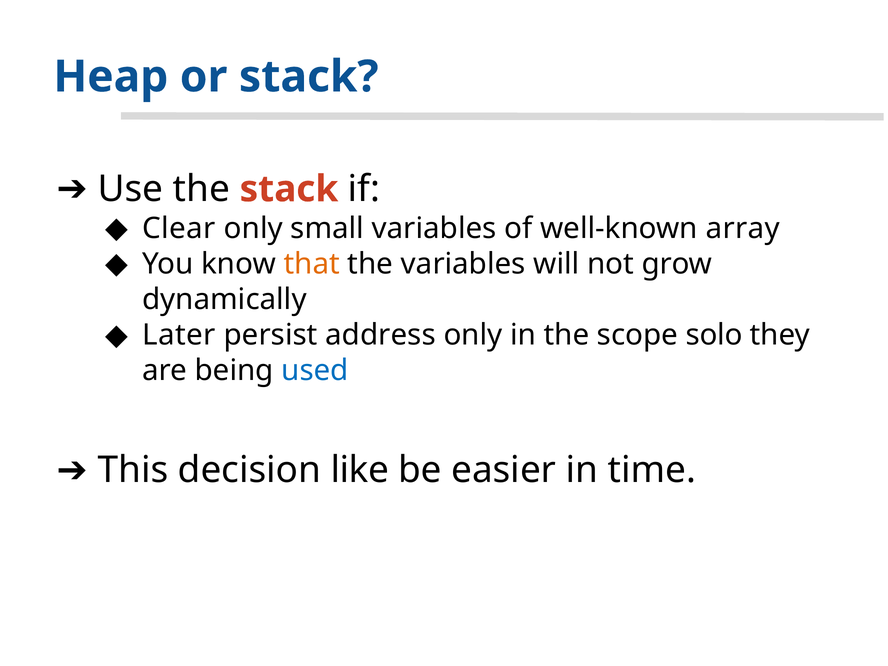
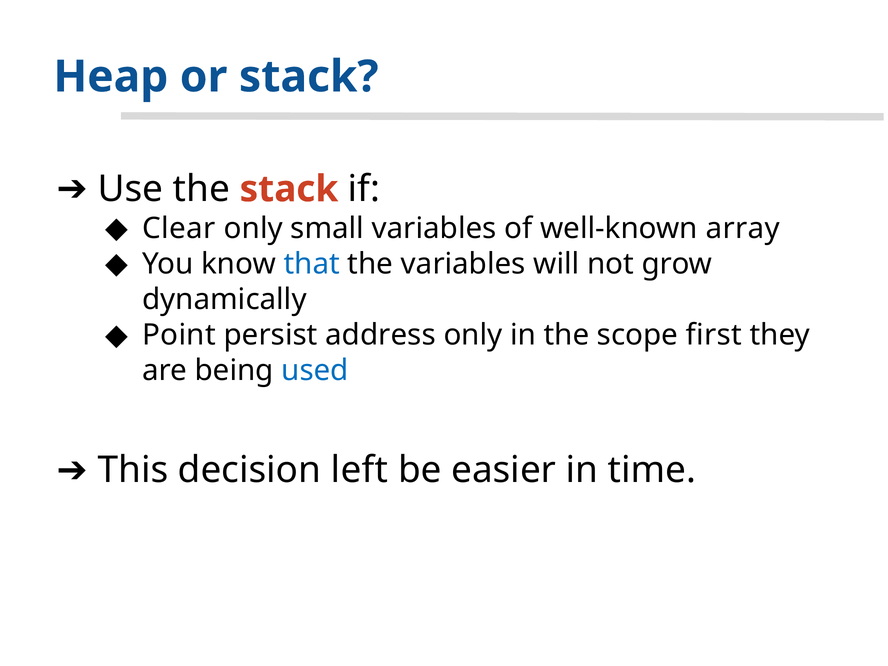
that colour: orange -> blue
Later: Later -> Point
solo: solo -> first
like: like -> left
